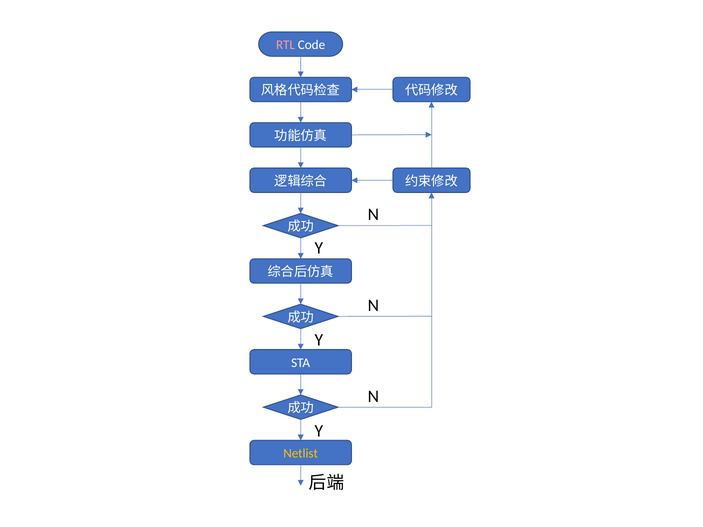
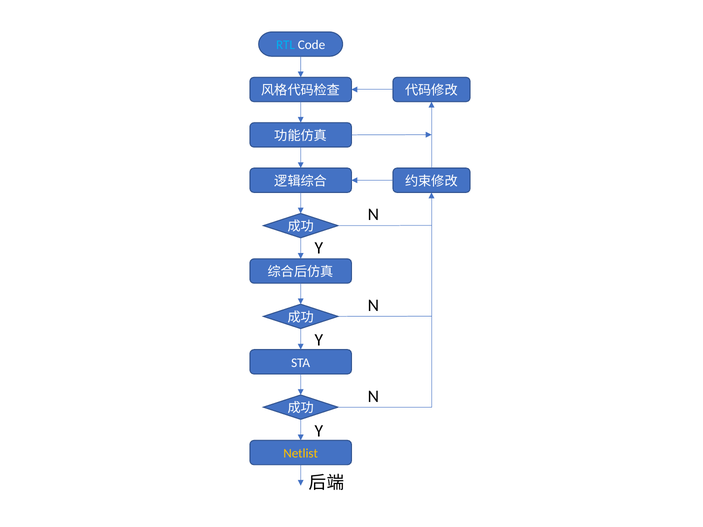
RTL colour: pink -> light blue
